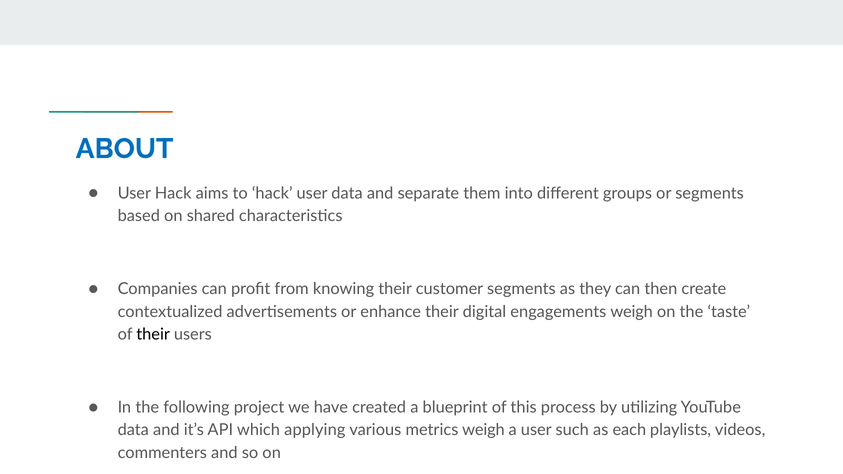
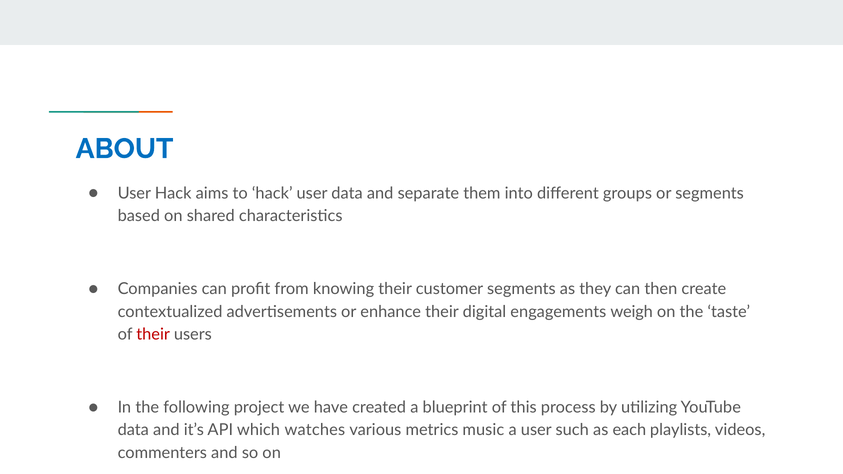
their at (153, 334) colour: black -> red
applying: applying -> watches
metrics weigh: weigh -> music
